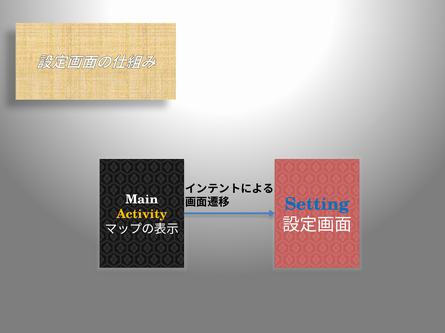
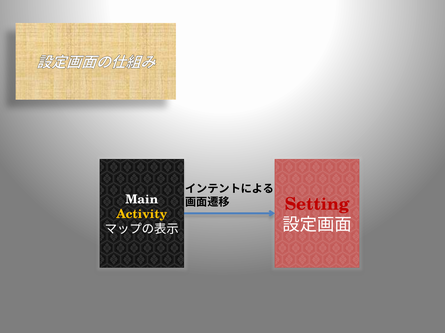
Setting colour: blue -> red
